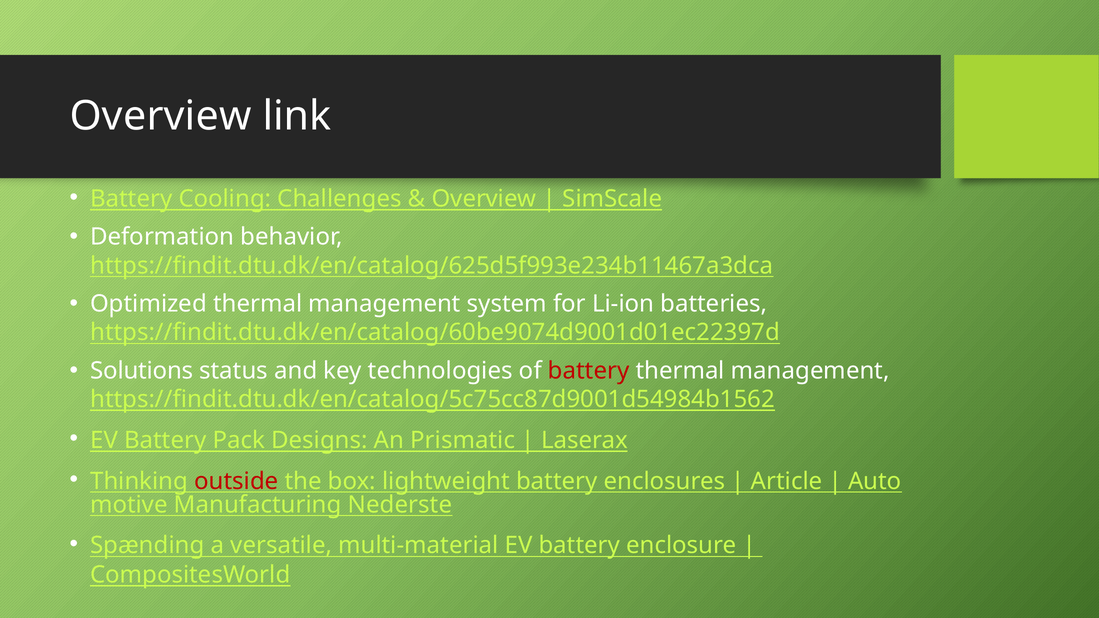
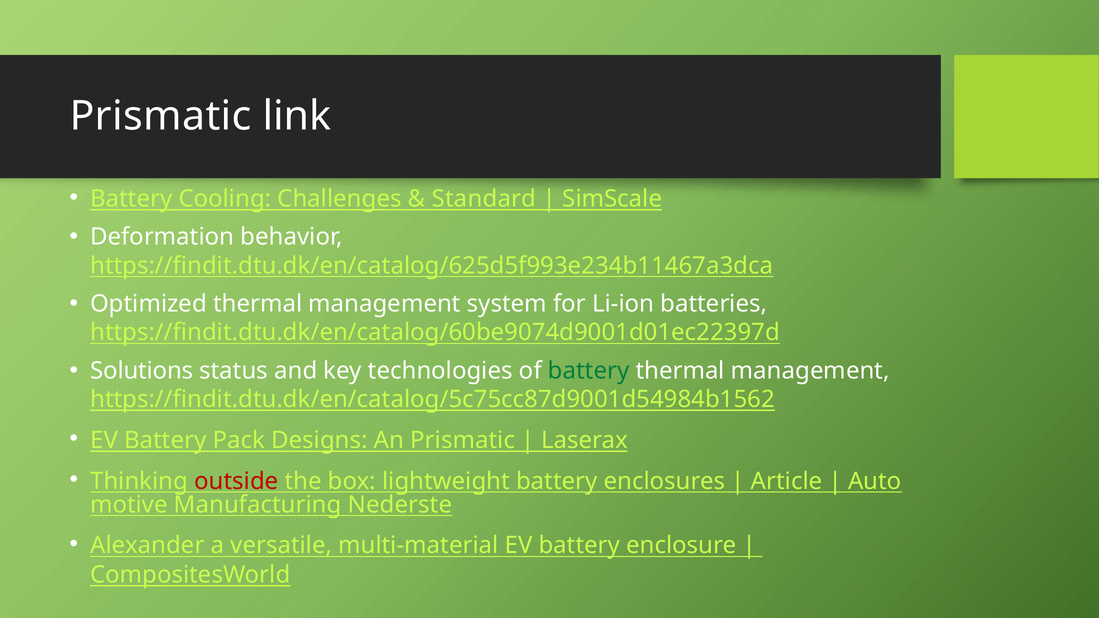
Overview at (161, 116): Overview -> Prismatic
Overview at (484, 199): Overview -> Standard
battery at (589, 371) colour: red -> green
Spænding: Spænding -> Alexander
